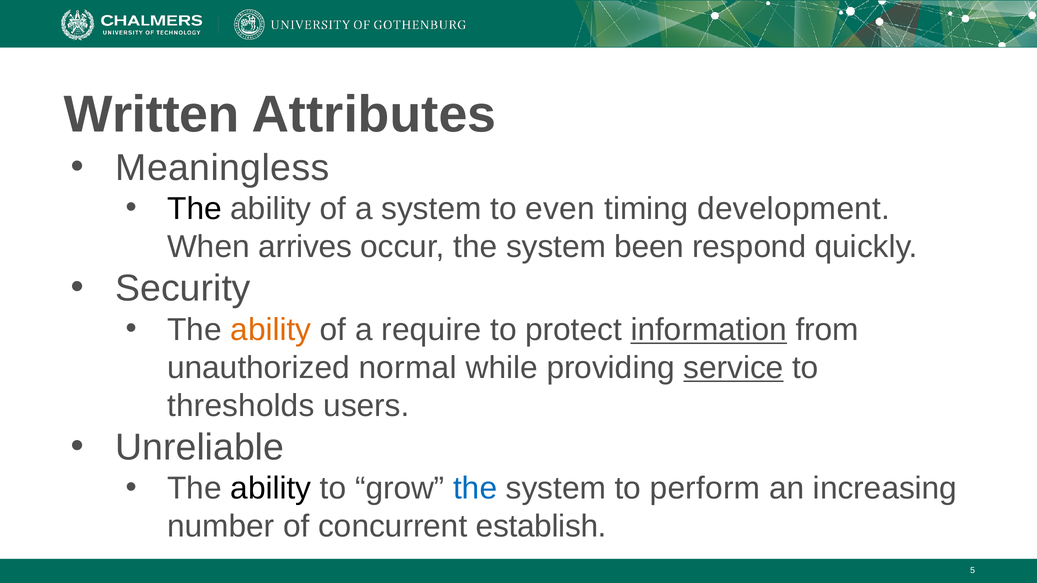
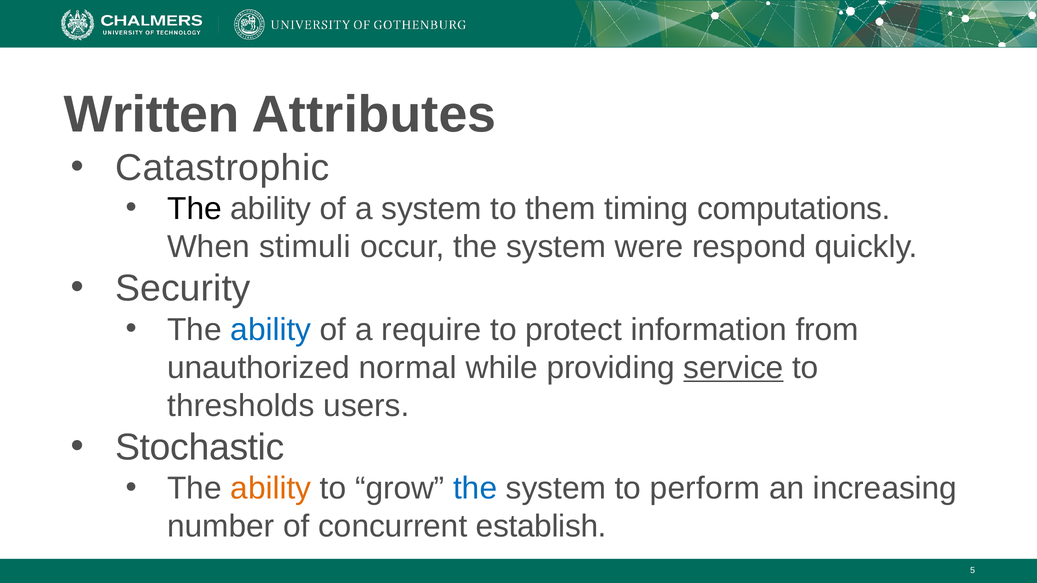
Meaningless: Meaningless -> Catastrophic
even: even -> them
development: development -> computations
arrives: arrives -> stimuli
been: been -> were
ability at (271, 330) colour: orange -> blue
information underline: present -> none
Unreliable: Unreliable -> Stochastic
ability at (271, 489) colour: black -> orange
